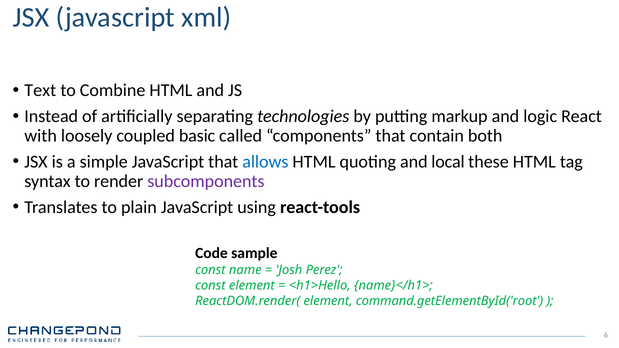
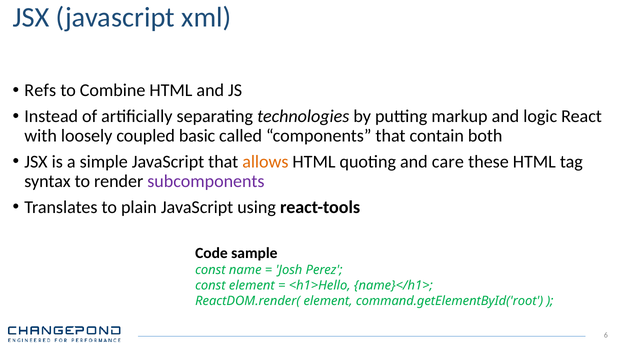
Text: Text -> Refs
allows colour: blue -> orange
local: local -> care
